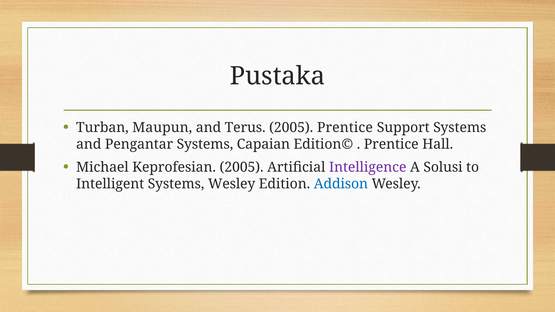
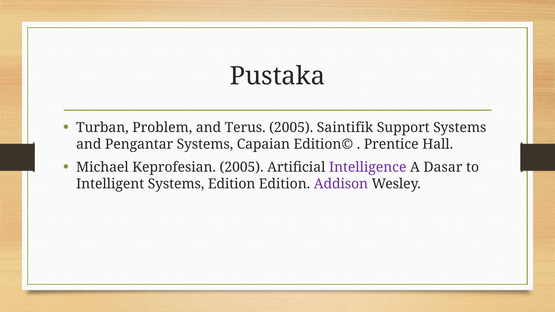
Maupun: Maupun -> Problem
2005 Prentice: Prentice -> Saintifik
Solusi: Solusi -> Dasar
Systems Wesley: Wesley -> Edition
Addison colour: blue -> purple
